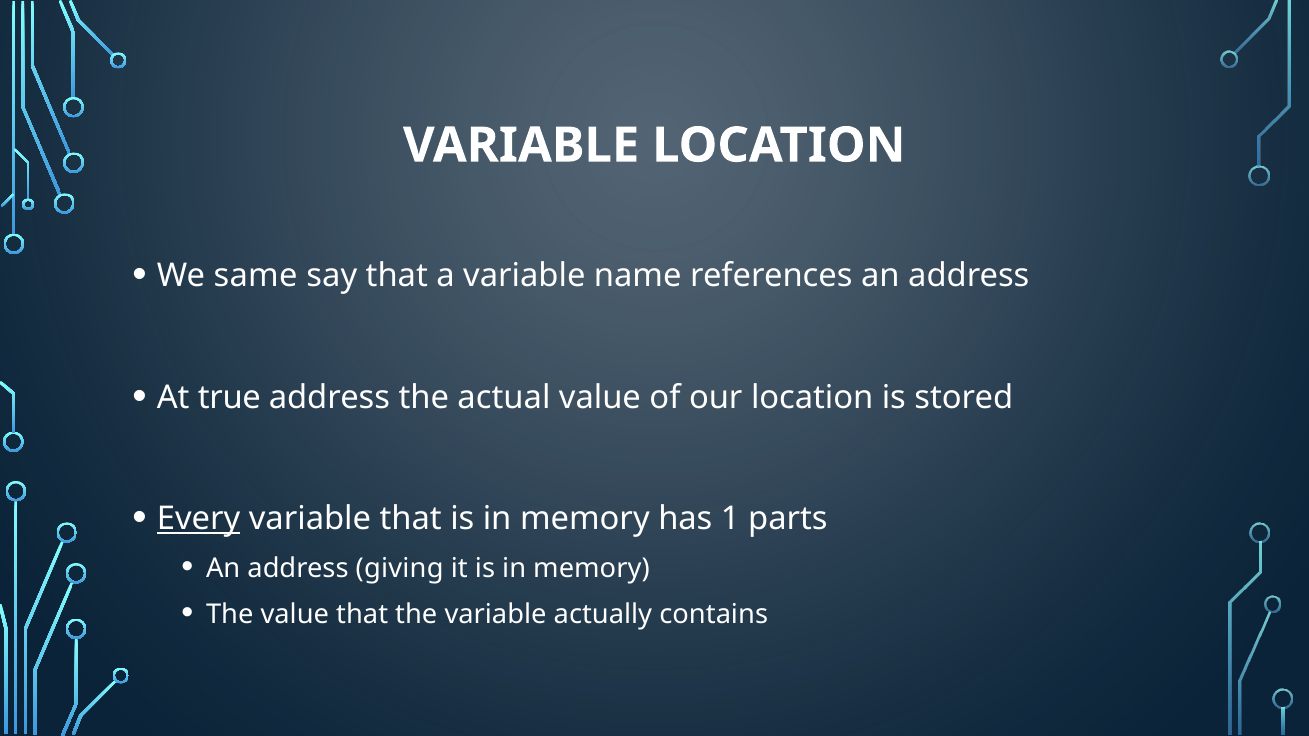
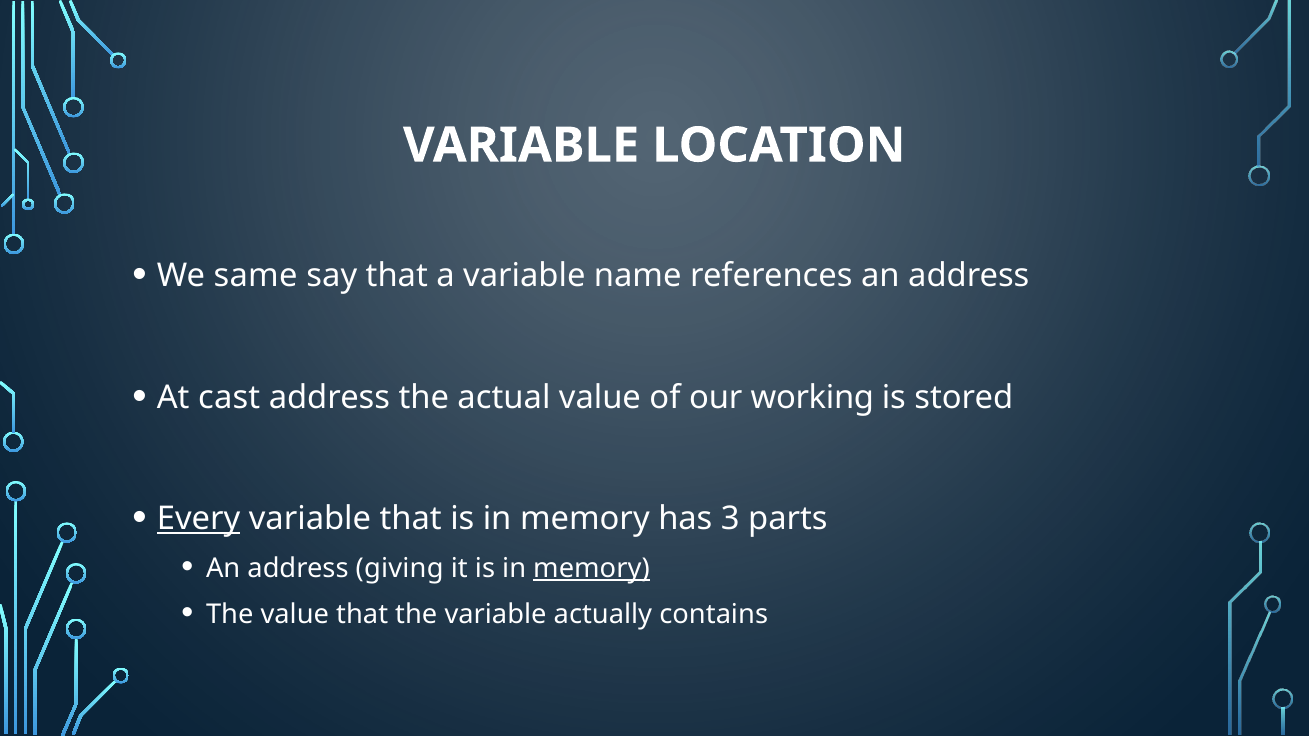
true: true -> cast
our location: location -> working
1: 1 -> 3
memory at (591, 568) underline: none -> present
